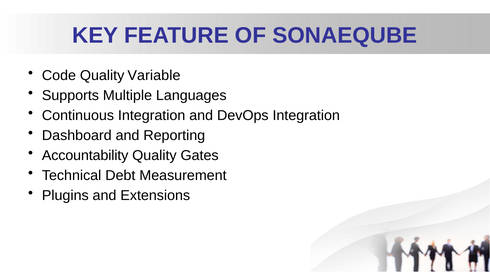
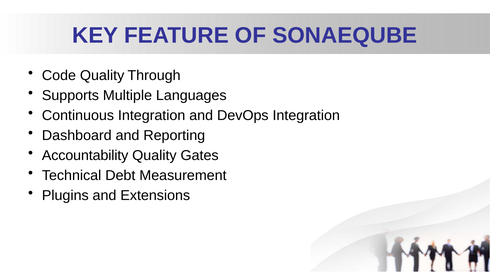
Variable: Variable -> Through
